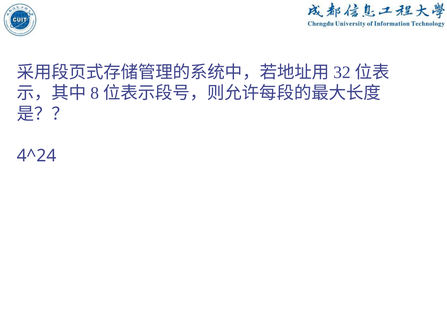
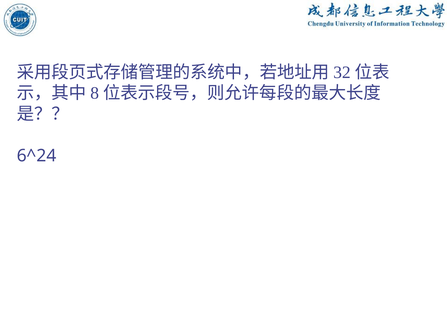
4^24: 4^24 -> 6^24
